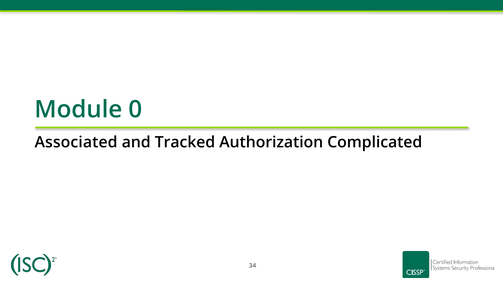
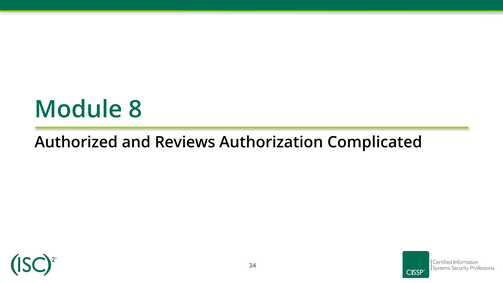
0: 0 -> 8
Associated: Associated -> Authorized
Tracked: Tracked -> Reviews
